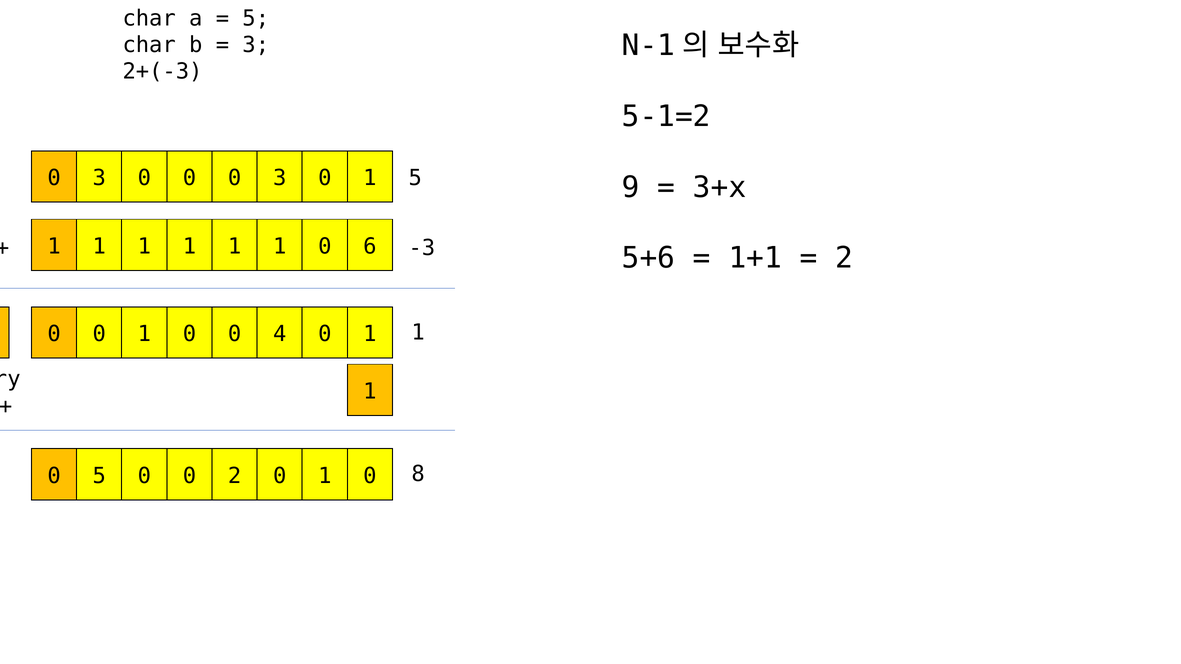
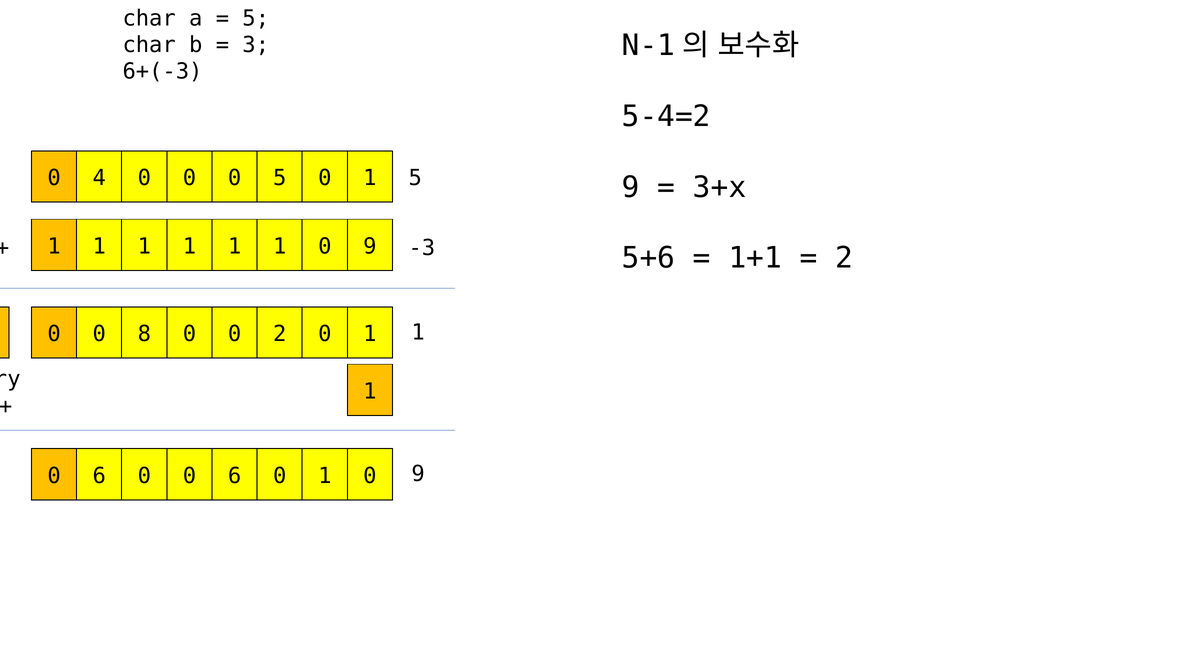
2+(-3: 2+(-3 -> 6+(-3
5-1=2: 5-1=2 -> 5-4=2
3 at (99, 178): 3 -> 4
0 0 3: 3 -> 5
1 1 0 6: 6 -> 9
0 0 1: 1 -> 8
0 4: 4 -> 2
5 at (99, 476): 5 -> 6
0 0 2: 2 -> 6
0 1 0 8: 8 -> 9
